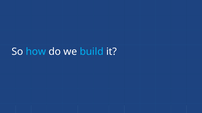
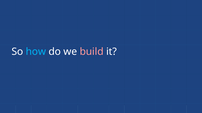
build colour: light blue -> pink
